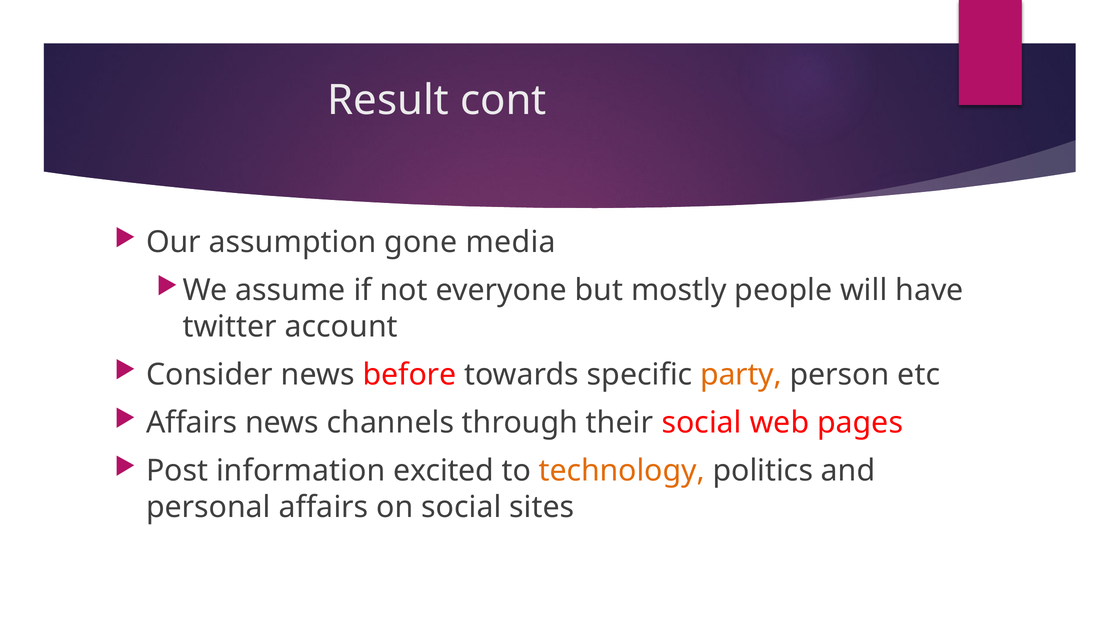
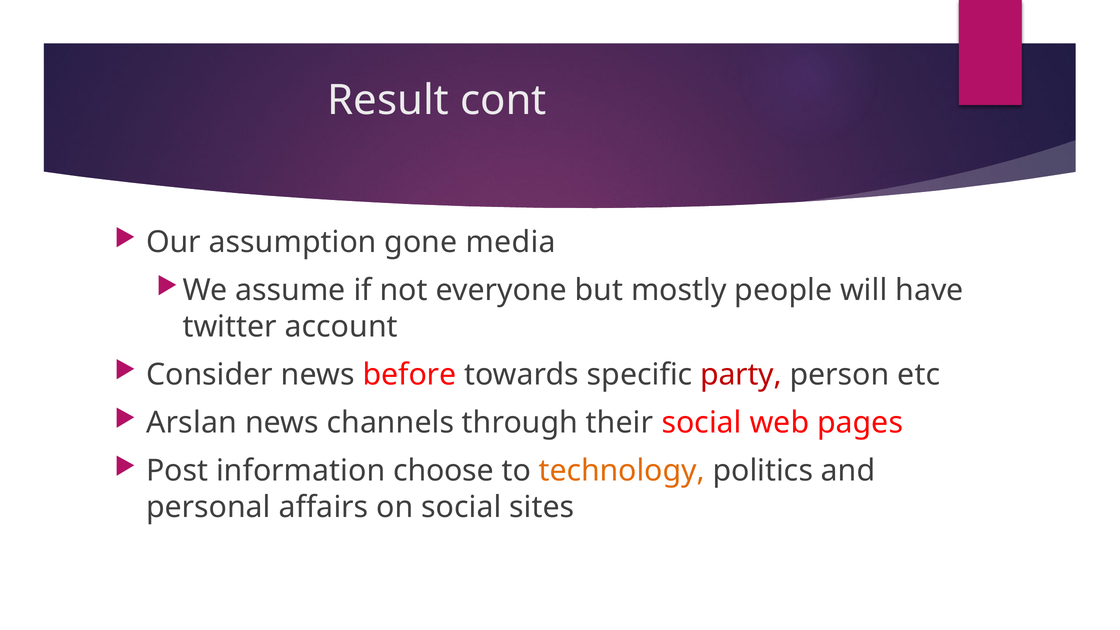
party colour: orange -> red
Affairs at (192, 423): Affairs -> Arslan
excited: excited -> choose
